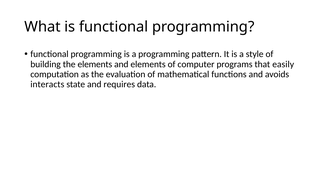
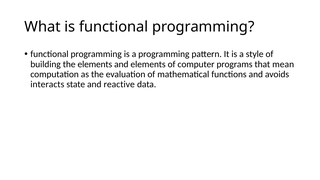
easily: easily -> mean
requires: requires -> reactive
